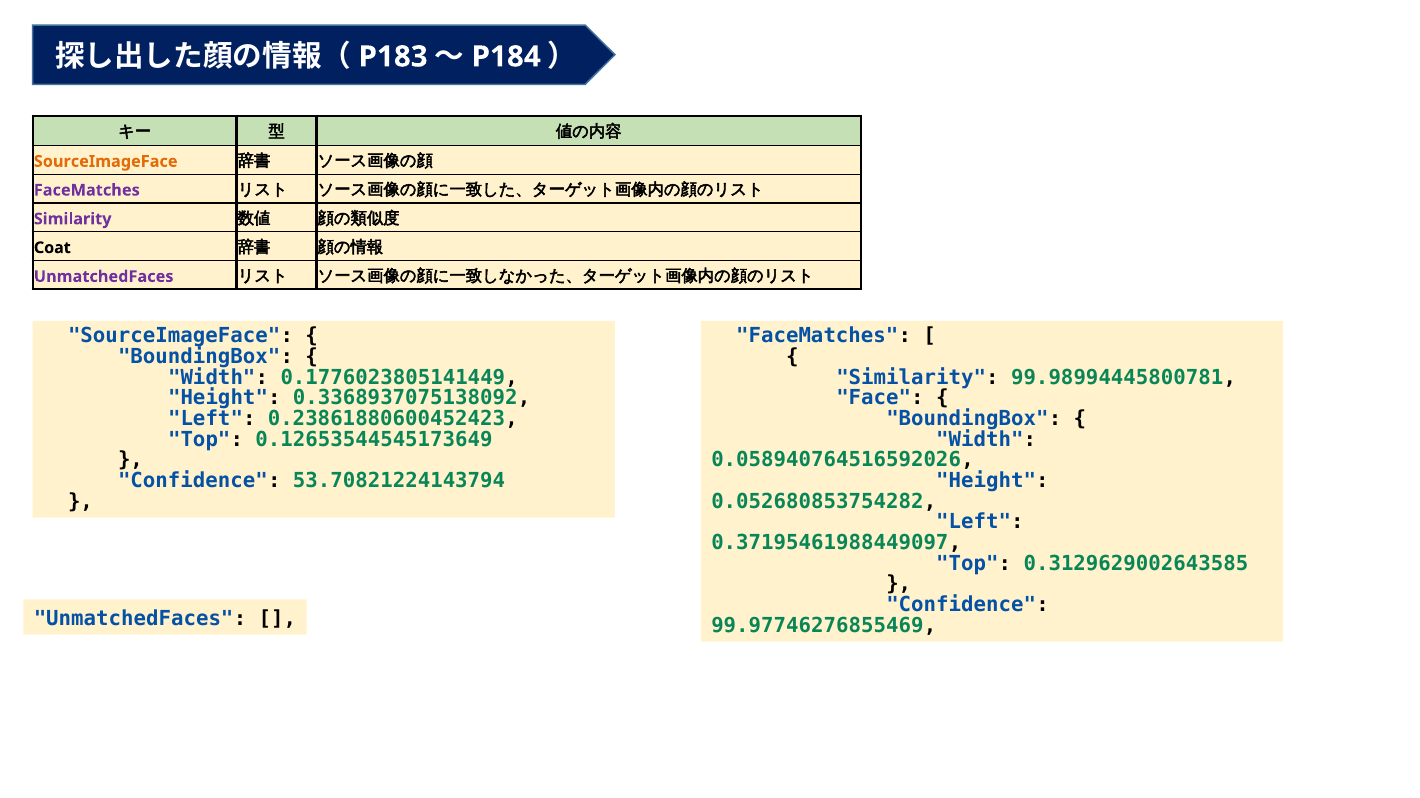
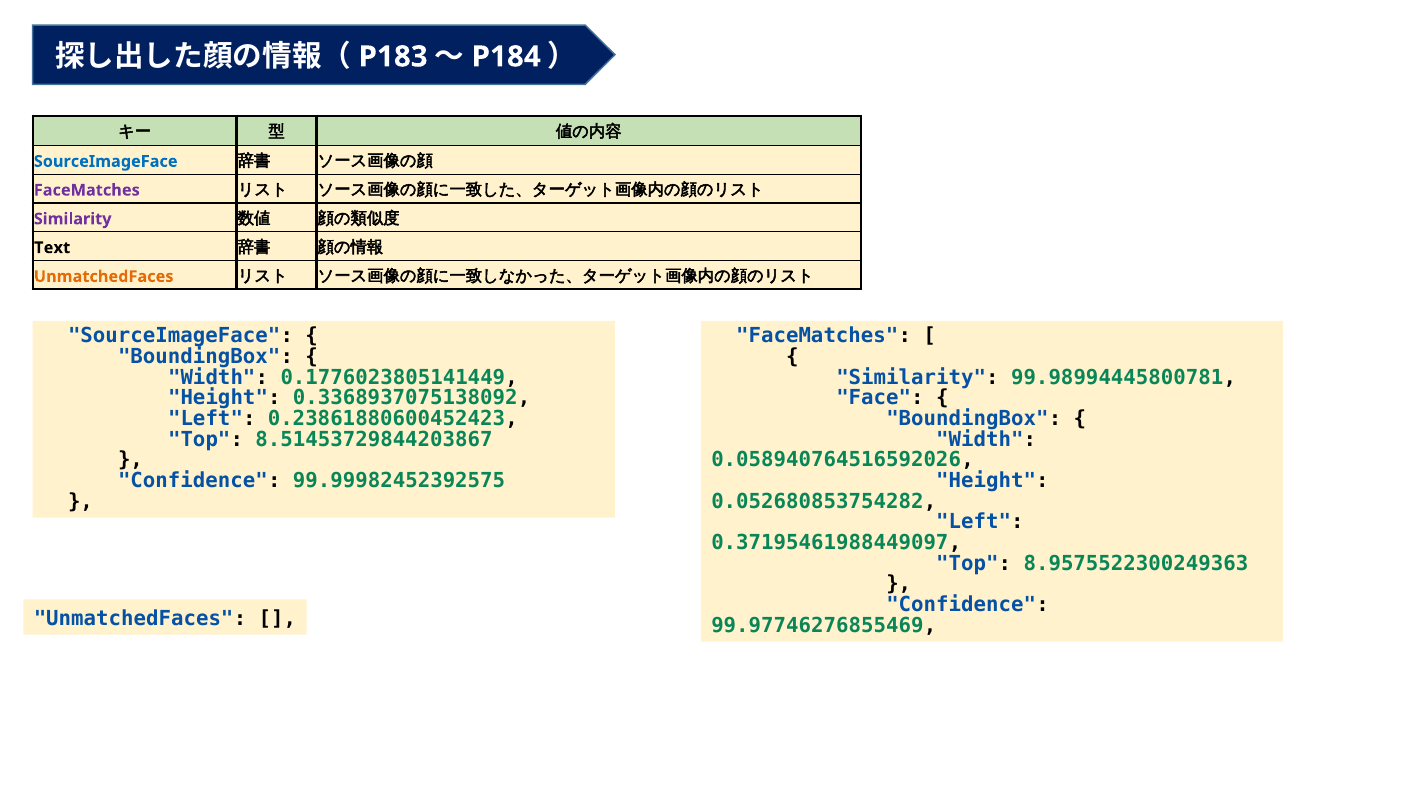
SourceImageFace at (106, 162) colour: orange -> blue
Coat: Coat -> Text
UnmatchedFaces at (104, 277) colour: purple -> orange
0.12653544545173649: 0.12653544545173649 -> 8.51453729844203867
53.70821224143794: 53.70821224143794 -> 99.99982452392575
0.3129629002643585: 0.3129629002643585 -> 8.9575522300249363
